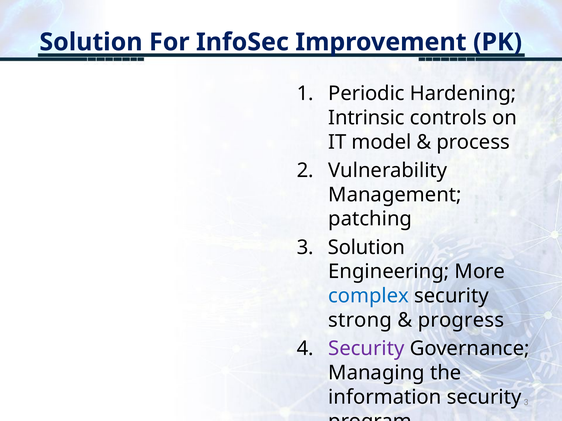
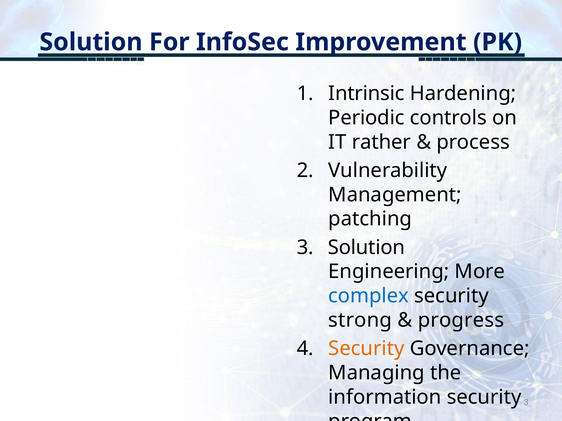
Periodic: Periodic -> Intrinsic
Intrinsic: Intrinsic -> Periodic
model: model -> rather
Security at (366, 349) colour: purple -> orange
